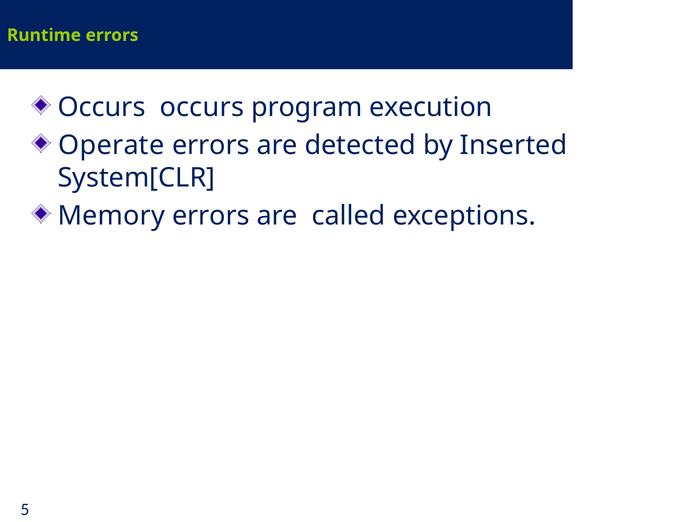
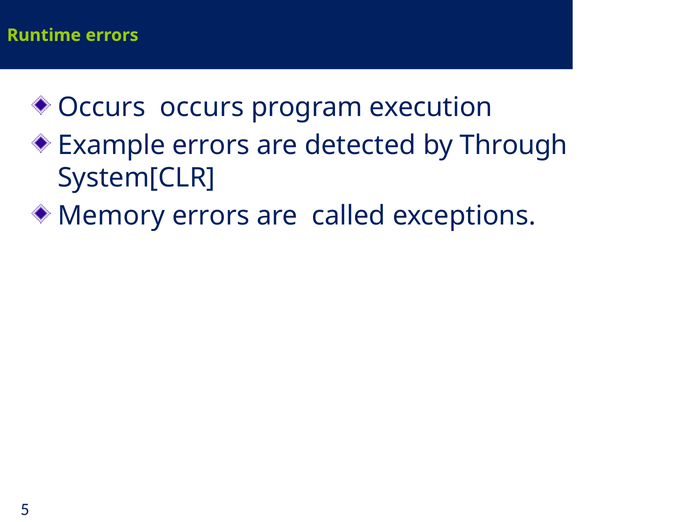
Operate: Operate -> Example
Inserted: Inserted -> Through
